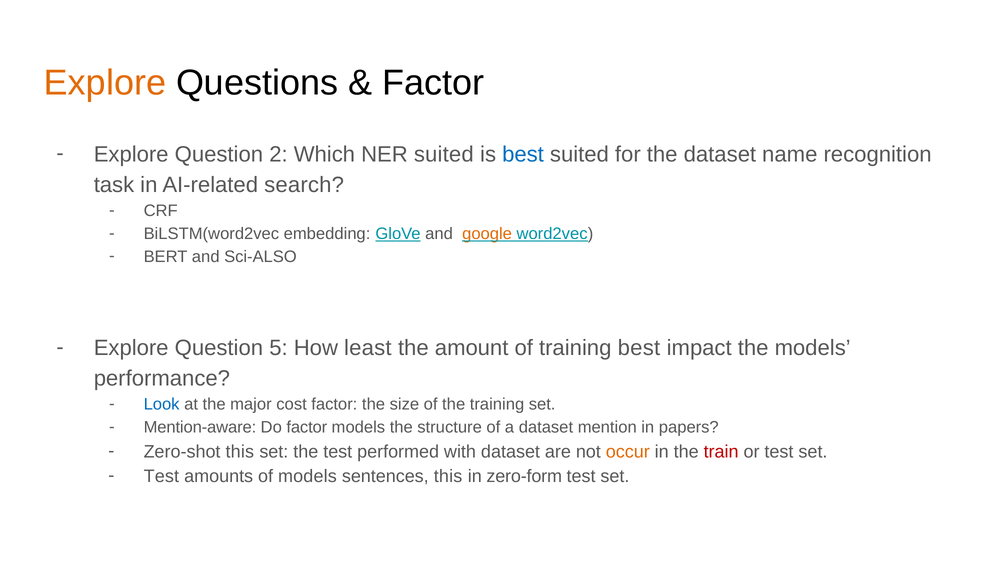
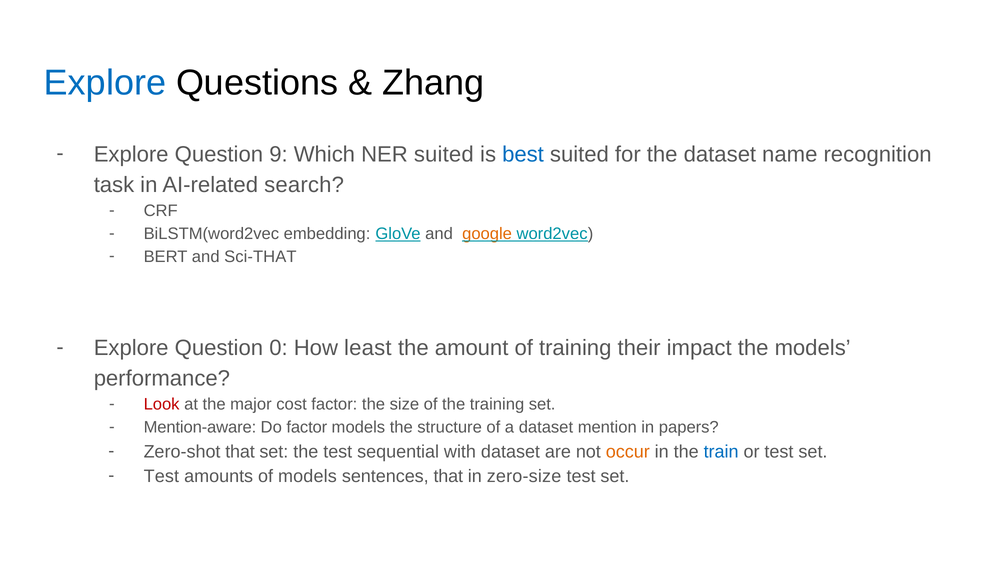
Explore at (105, 83) colour: orange -> blue
Factor at (433, 83): Factor -> Zhang
2: 2 -> 9
Sci-ALSO: Sci-ALSO -> Sci-THAT
5: 5 -> 0
training best: best -> their
Look colour: blue -> red
Zero-shot this: this -> that
performed: performed -> sequential
train colour: red -> blue
sentences this: this -> that
zero-form: zero-form -> zero-size
